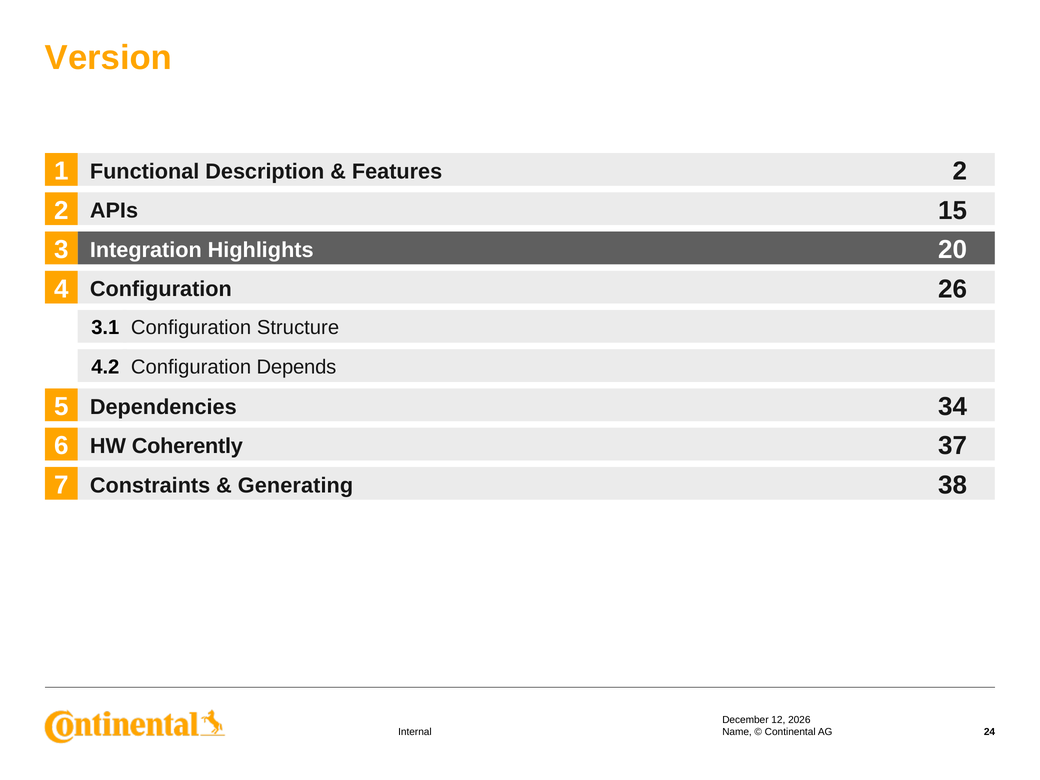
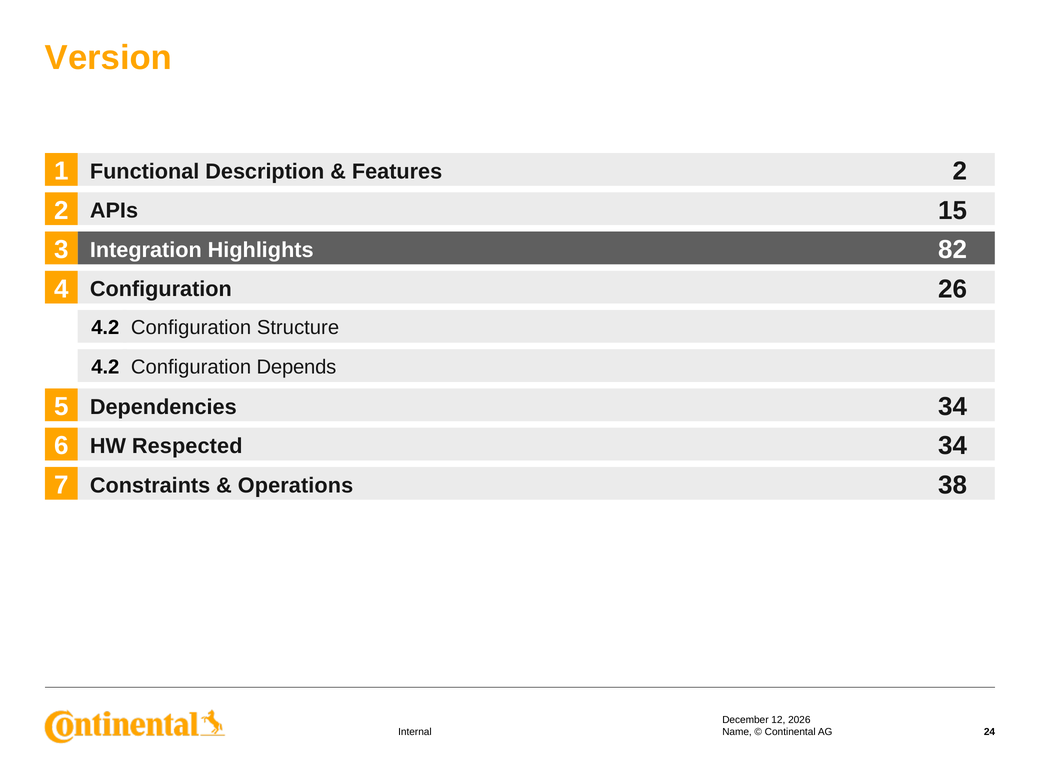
20: 20 -> 82
3.1 at (105, 328): 3.1 -> 4.2
6 37: 37 -> 34
Coherently: Coherently -> Respected
Generating: Generating -> Operations
